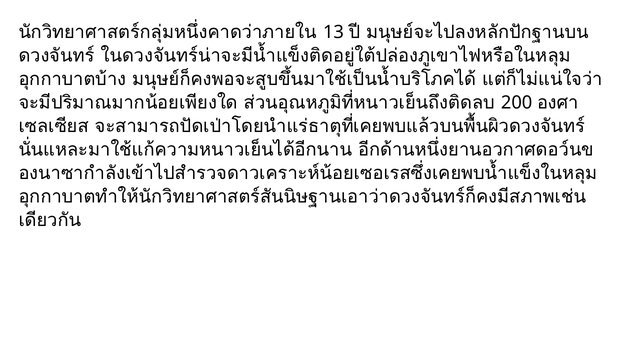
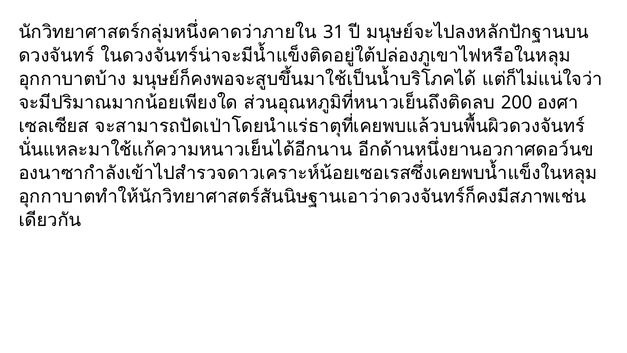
13: 13 -> 31
